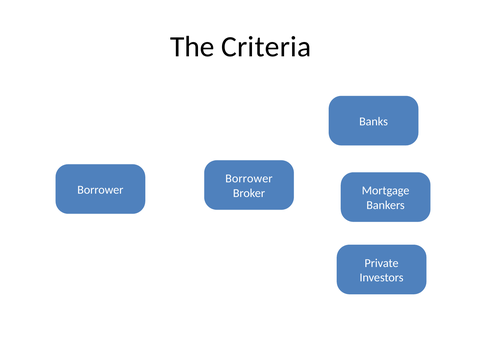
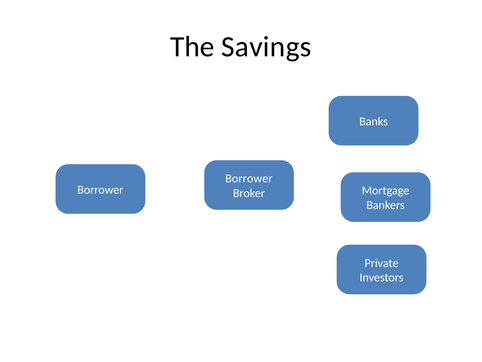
Criteria: Criteria -> Savings
